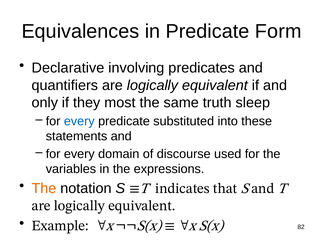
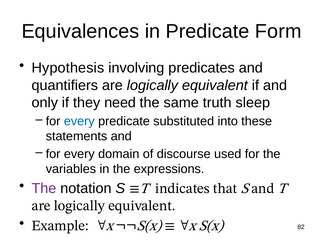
Declarative: Declarative -> Hypothesis
most: most -> need
The at (44, 188) colour: orange -> purple
